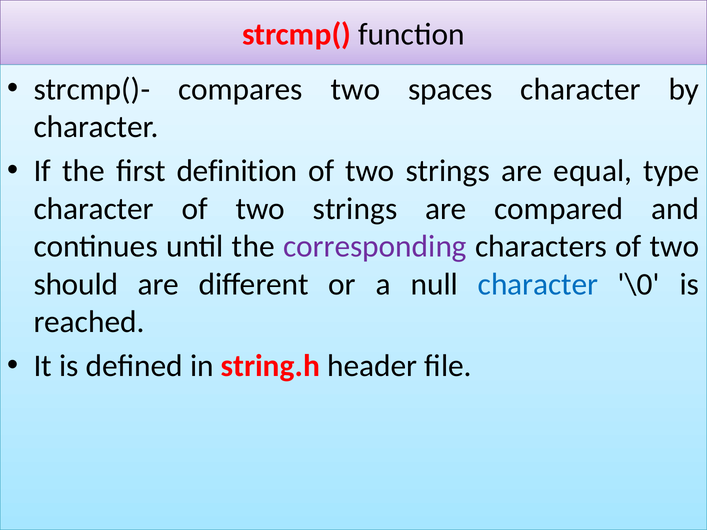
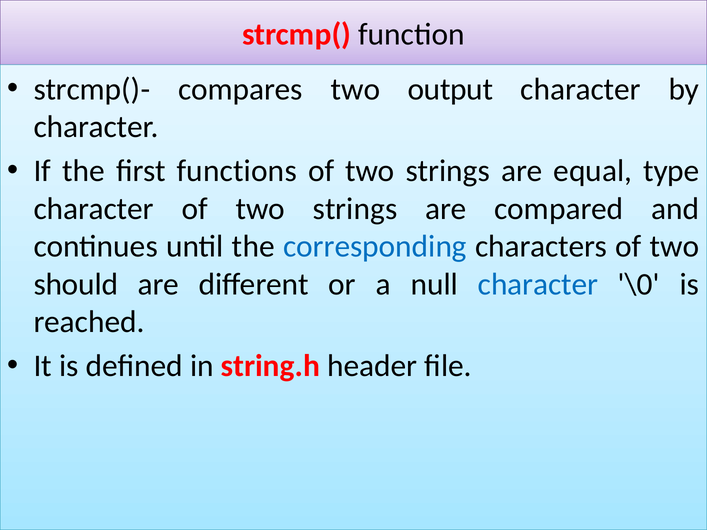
spaces: spaces -> output
definition: definition -> functions
corresponding colour: purple -> blue
